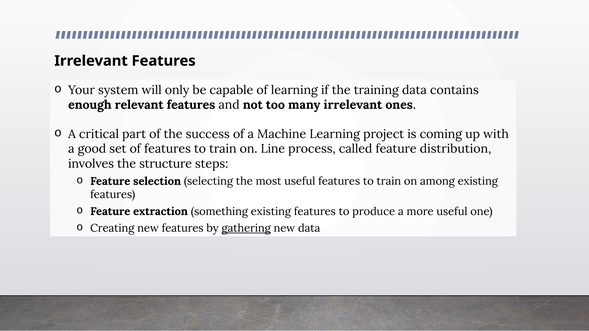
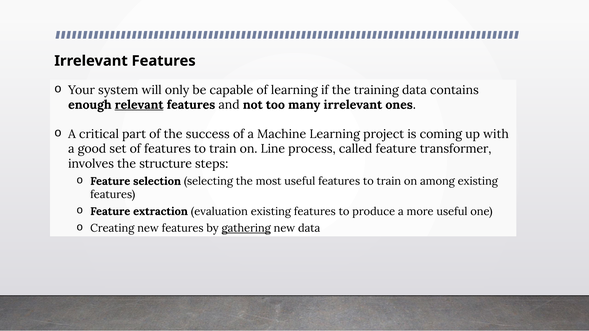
relevant underline: none -> present
distribution: distribution -> transformer
something: something -> evaluation
